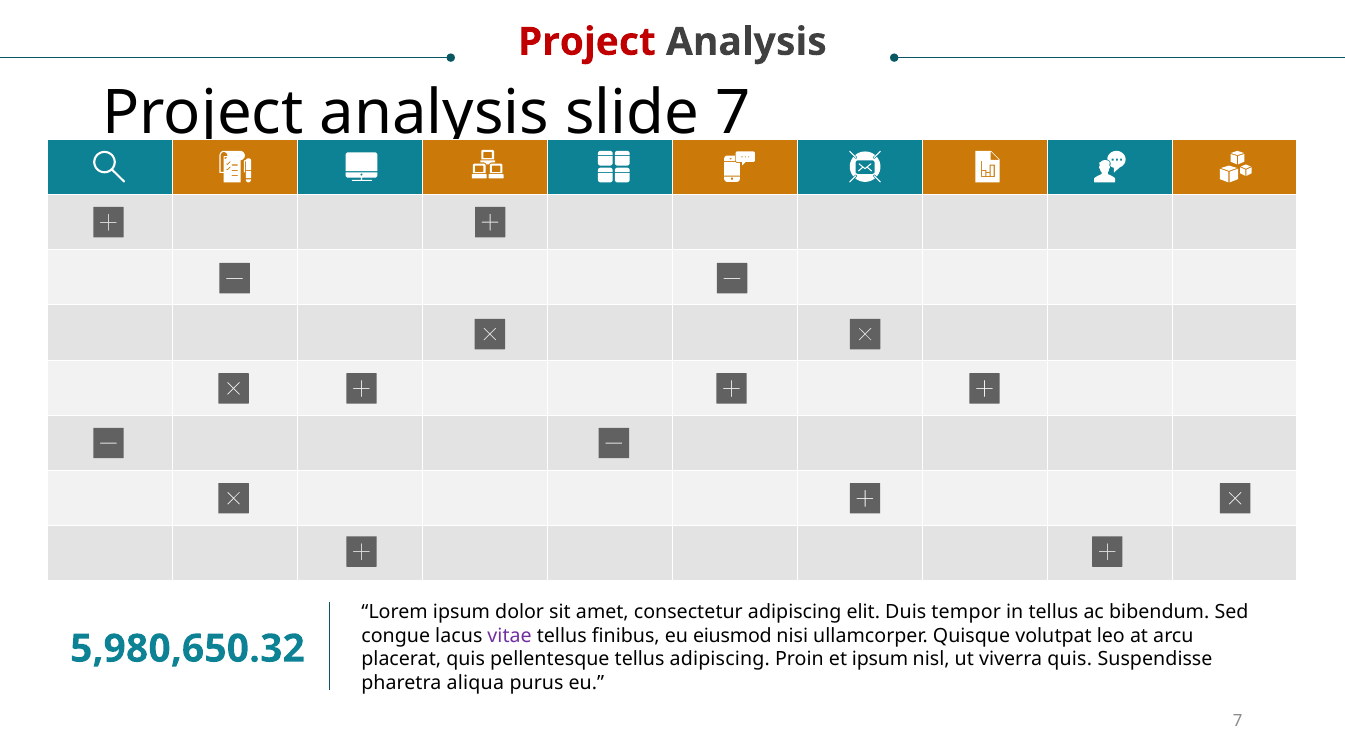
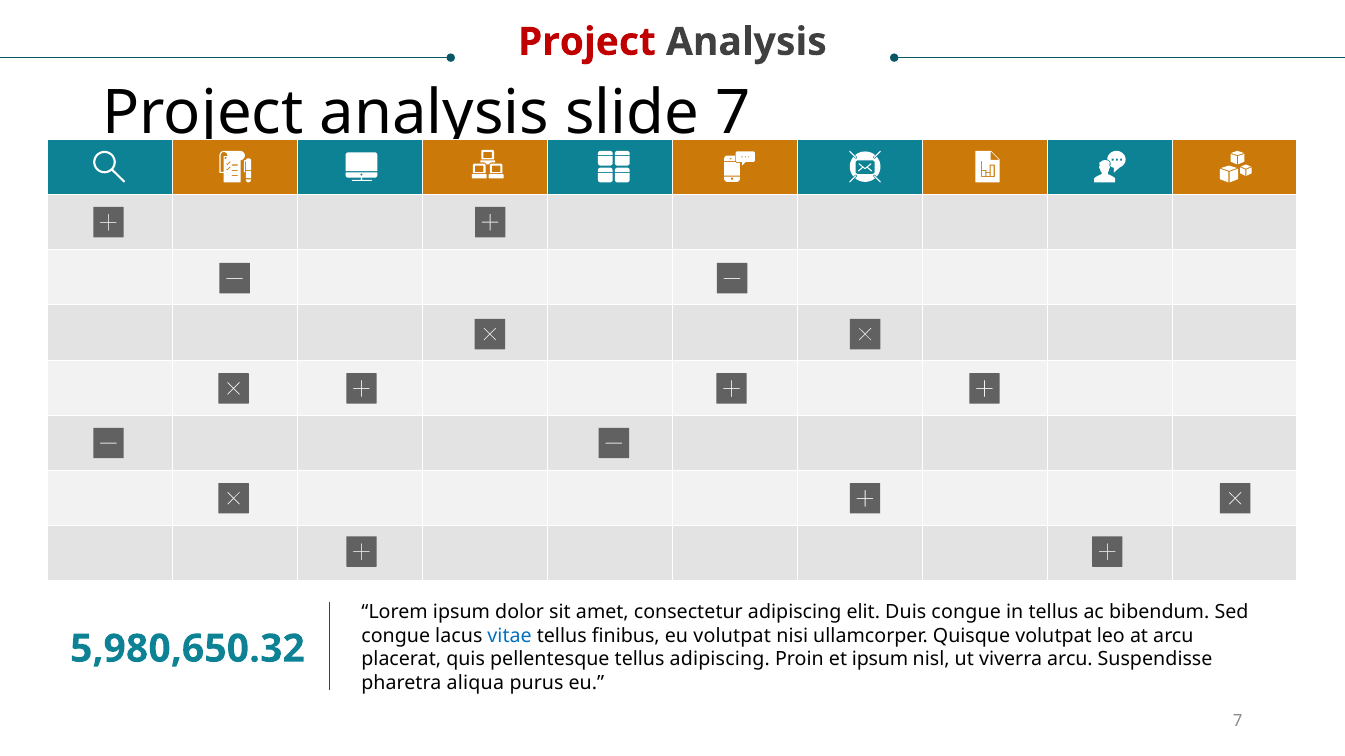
Duis tempor: tempor -> congue
vitae colour: purple -> blue
eu eiusmod: eiusmod -> volutpat
viverra quis: quis -> arcu
